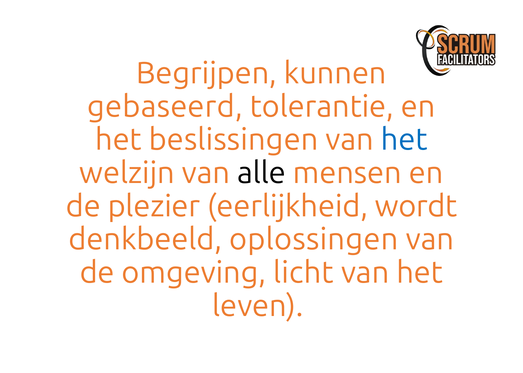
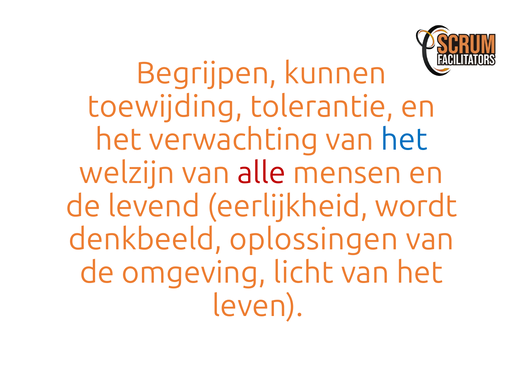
gebaseerd: gebaseerd -> toewijding
beslissingen: beslissingen -> verwachting
alle colour: black -> red
plezier: plezier -> levend
